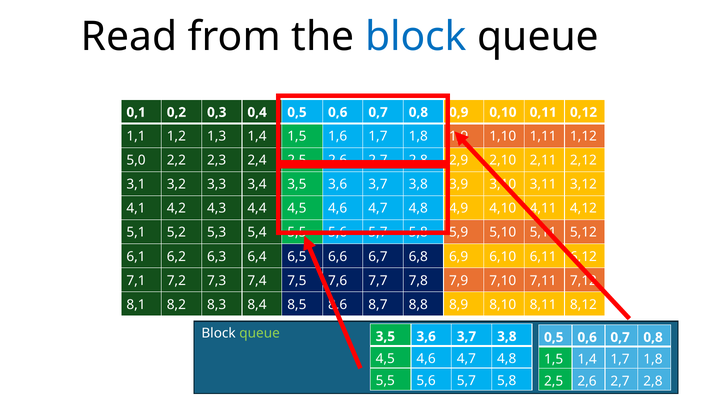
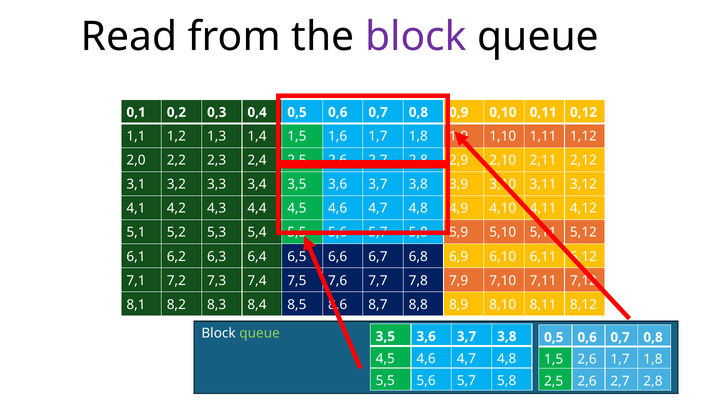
block at (416, 36) colour: blue -> purple
5,0: 5,0 -> 2,0
1,5 1,4: 1,4 -> 2,6
